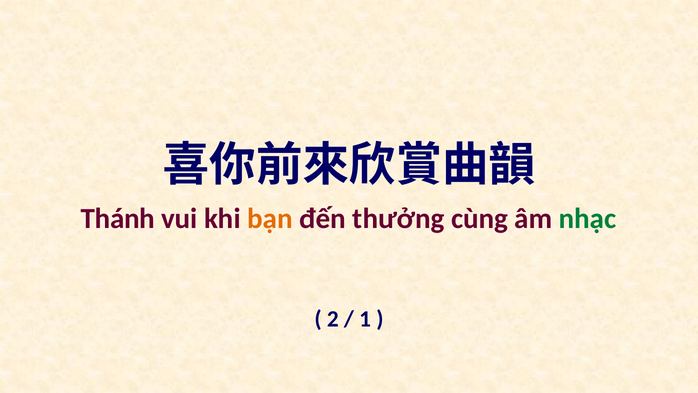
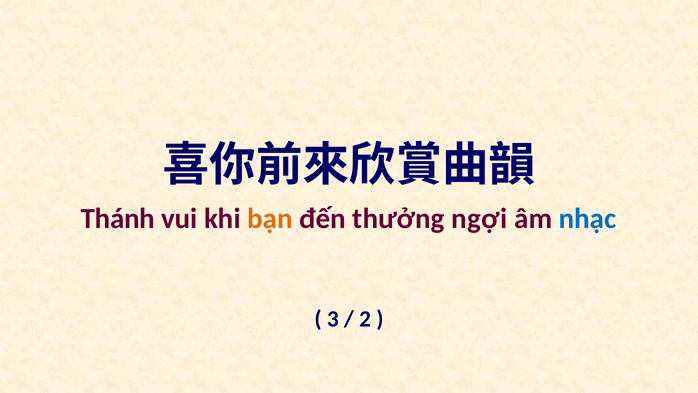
cùng: cùng -> ngợi
nhạc colour: green -> blue
2: 2 -> 3
1: 1 -> 2
